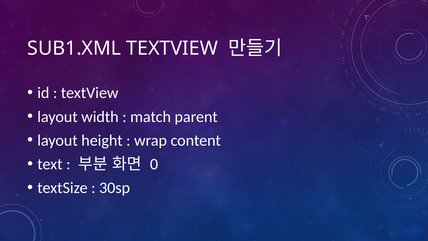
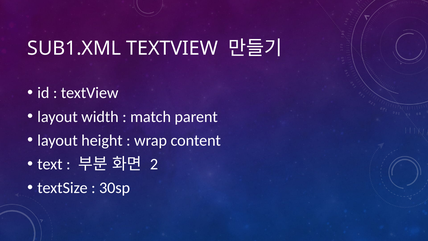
0: 0 -> 2
